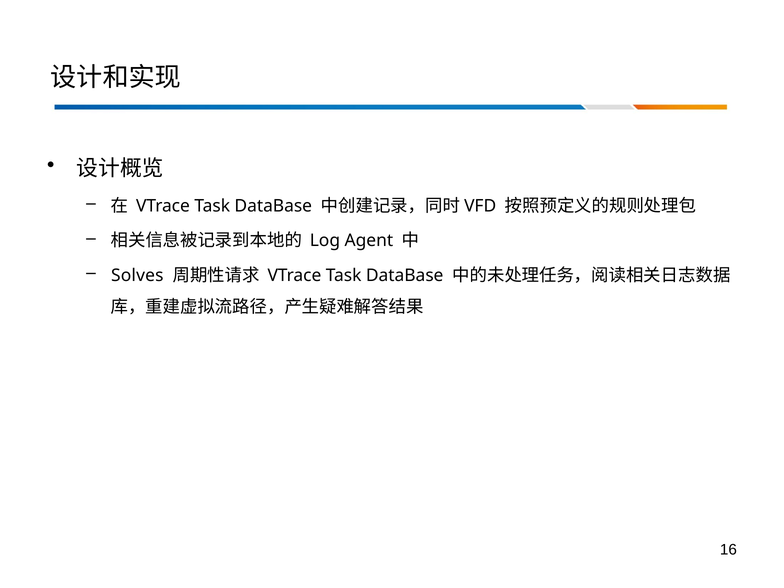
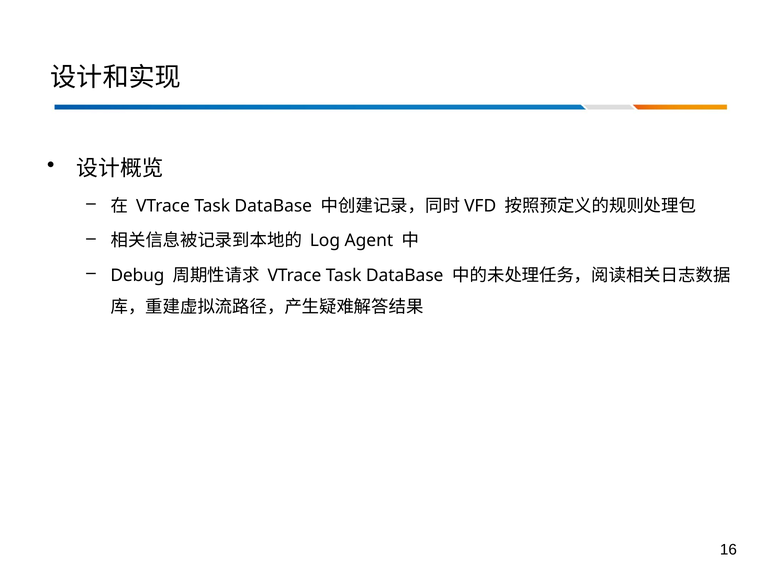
Solves: Solves -> Debug
